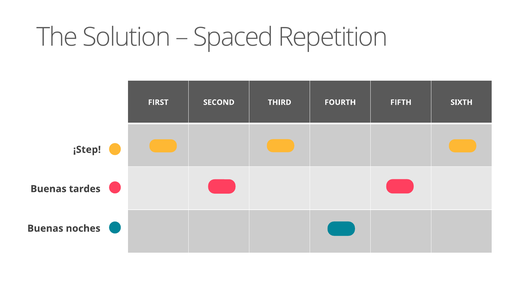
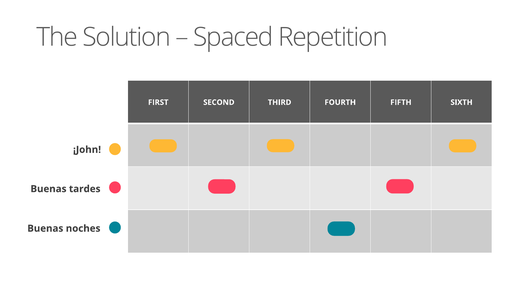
¡Step: ¡Step -> ¡John
